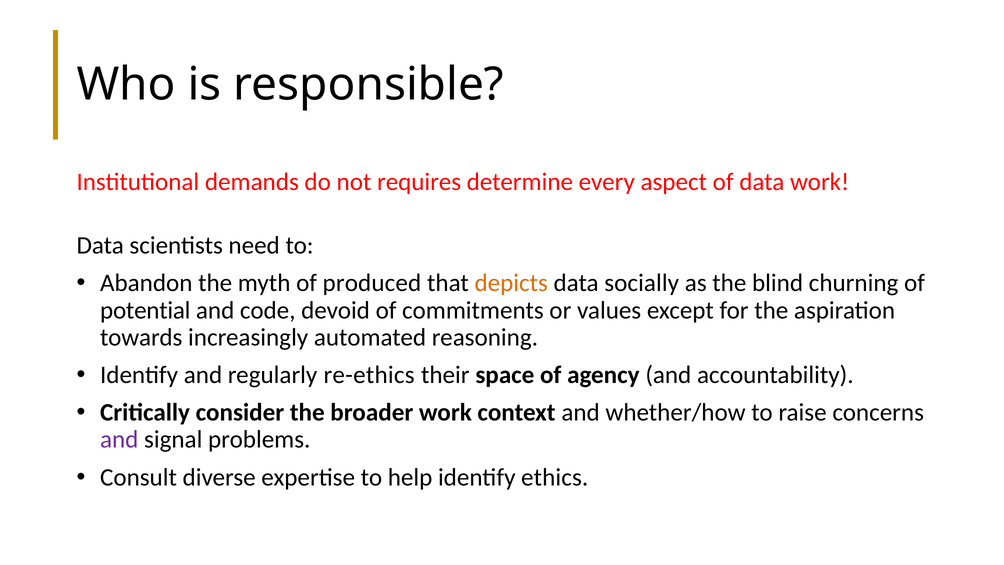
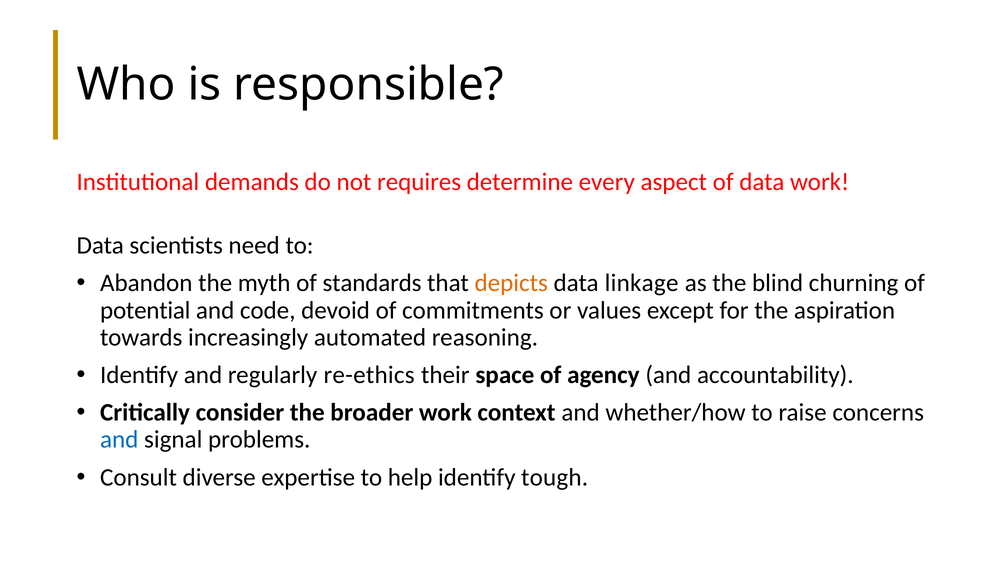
produced: produced -> standards
socially: socially -> linkage
and at (119, 439) colour: purple -> blue
ethics: ethics -> tough
